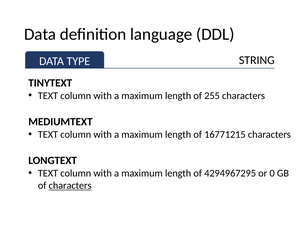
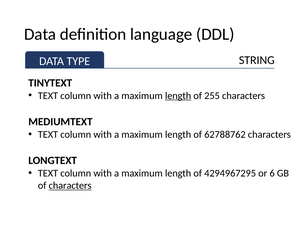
length at (178, 95) underline: none -> present
16771215: 16771215 -> 62788762
0: 0 -> 6
